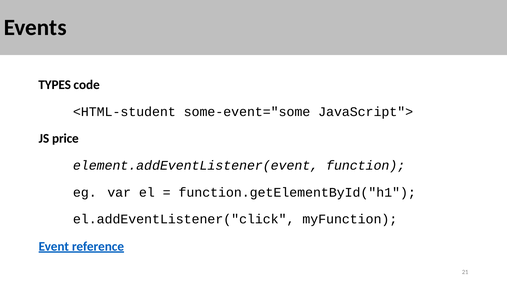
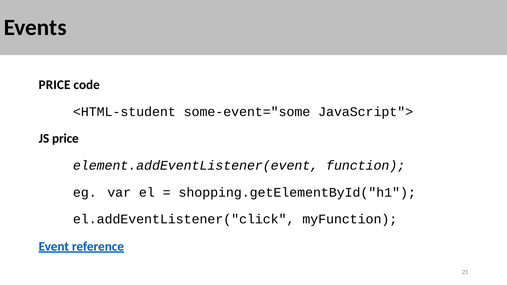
TYPES at (55, 85): TYPES -> PRICE
function.getElementById("h1: function.getElementById("h1 -> shopping.getElementById("h1
